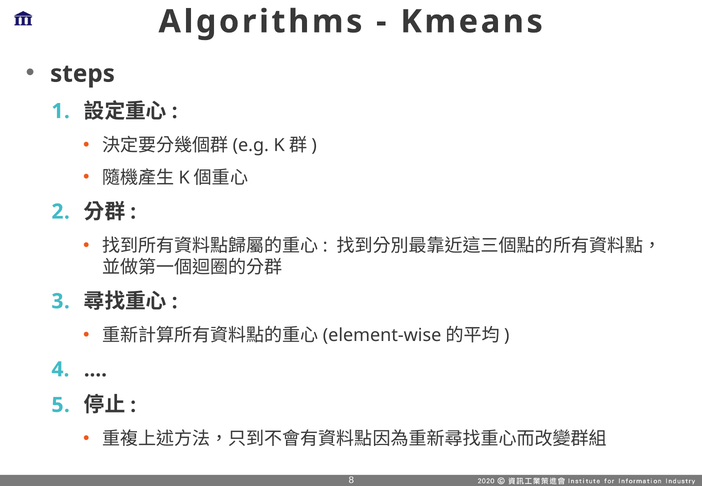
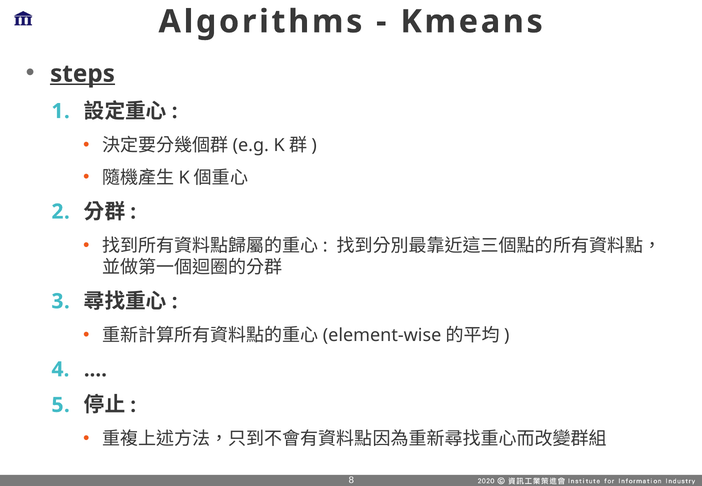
steps underline: none -> present
